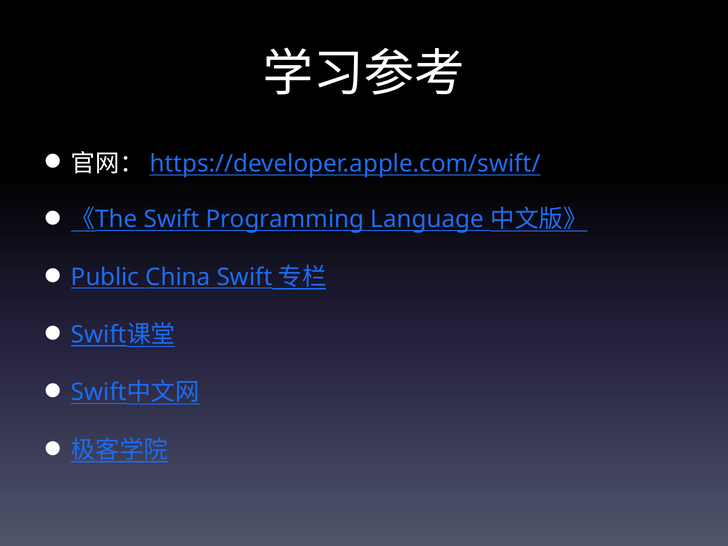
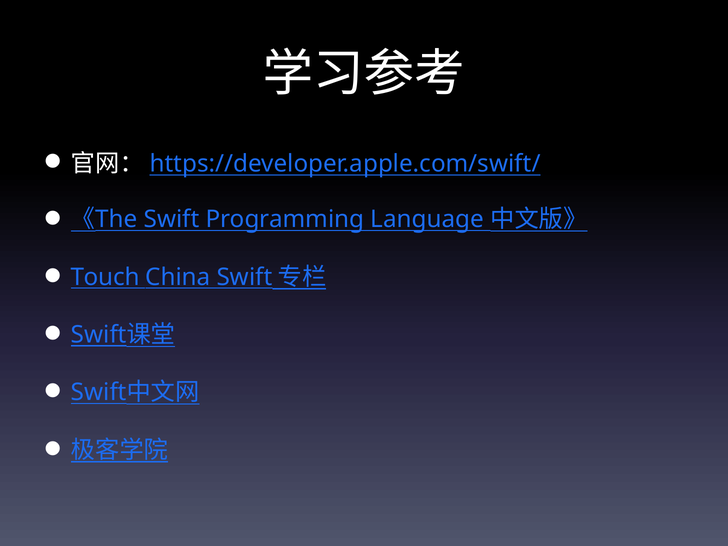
Public: Public -> Touch
